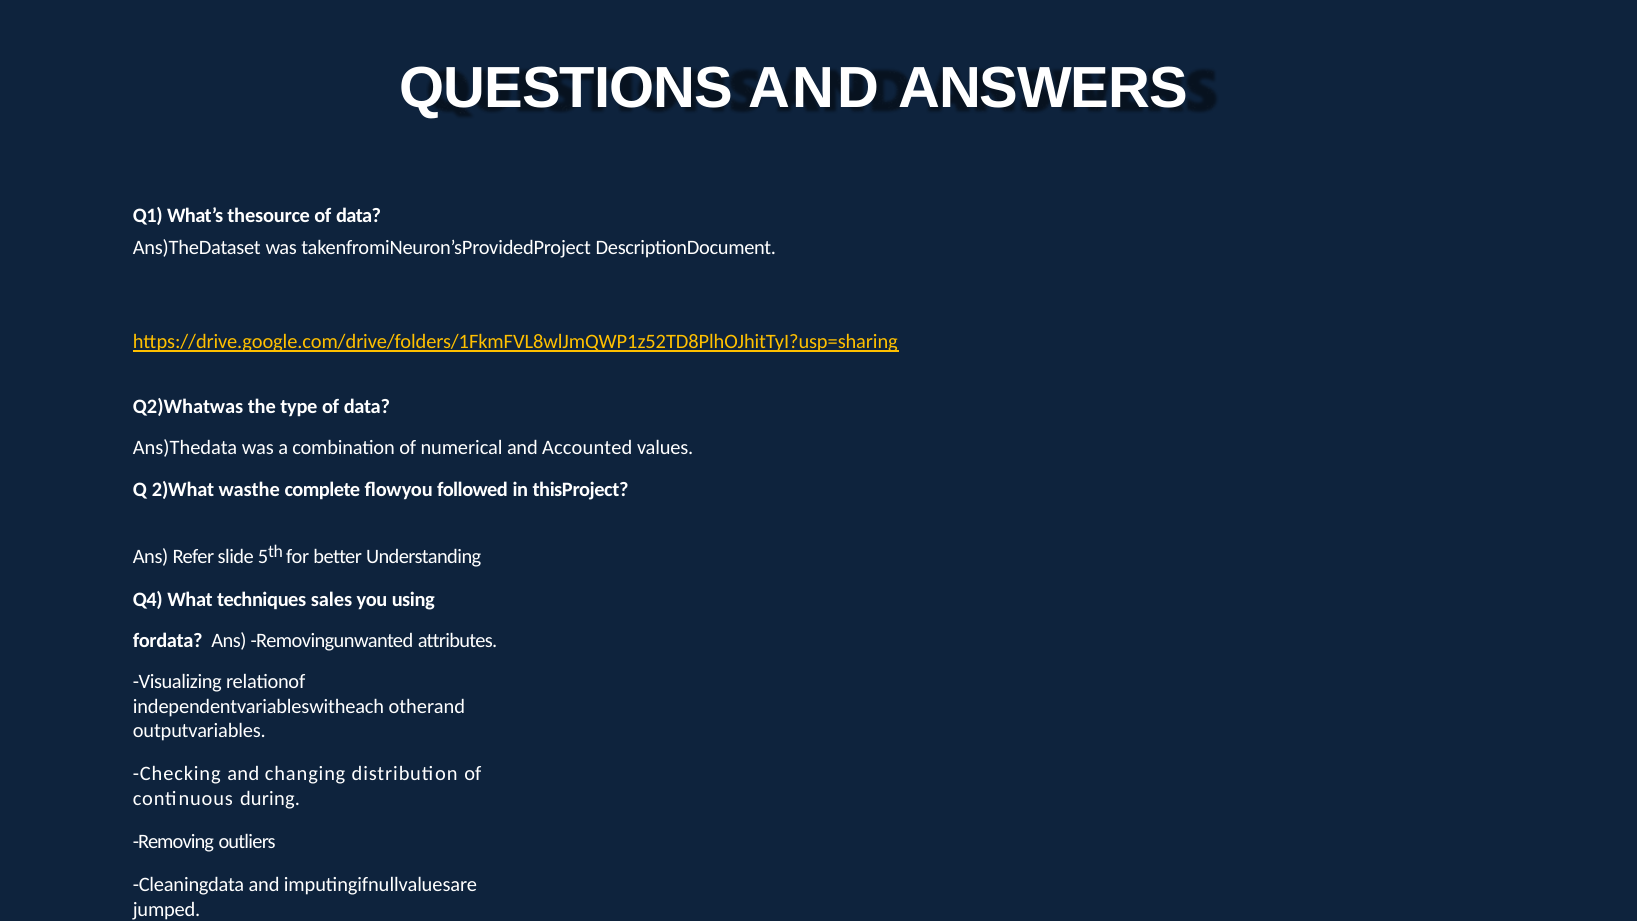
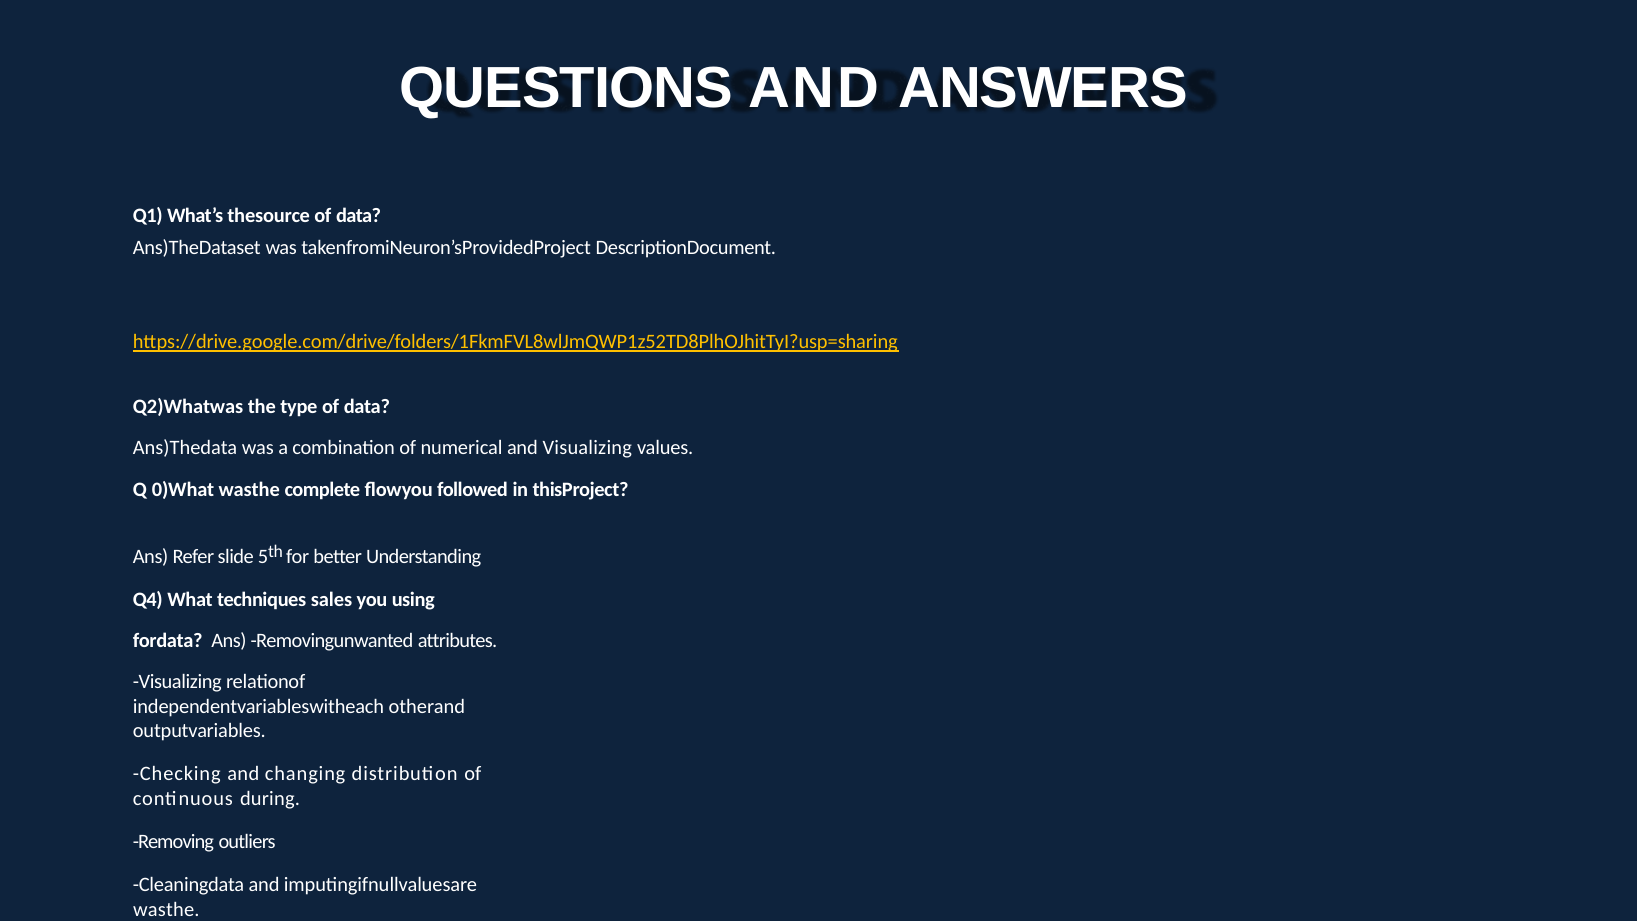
and Accounted: Accounted -> Visualizing
2)What: 2)What -> 0)What
jumped at (167, 909): jumped -> wasthe
